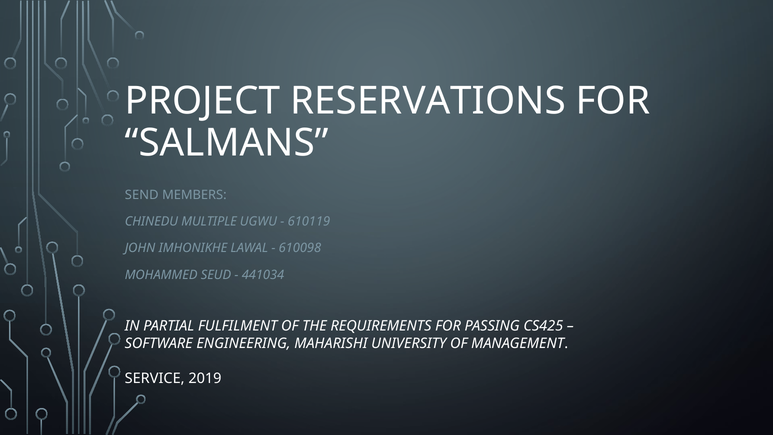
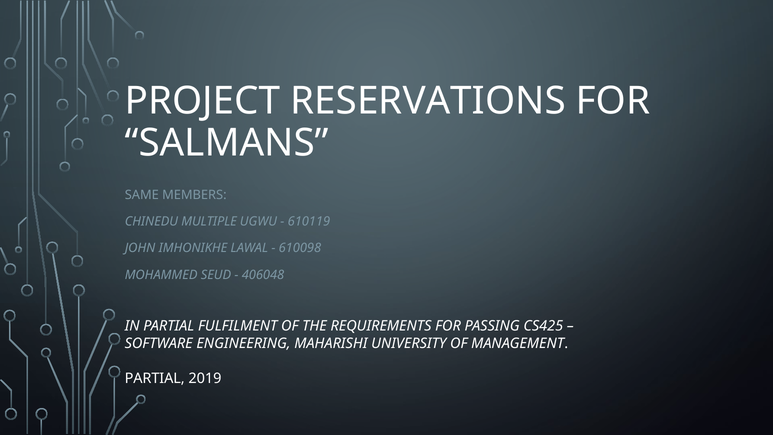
SEND: SEND -> SAME
441034: 441034 -> 406048
SERVICE at (155, 378): SERVICE -> PARTIAL
